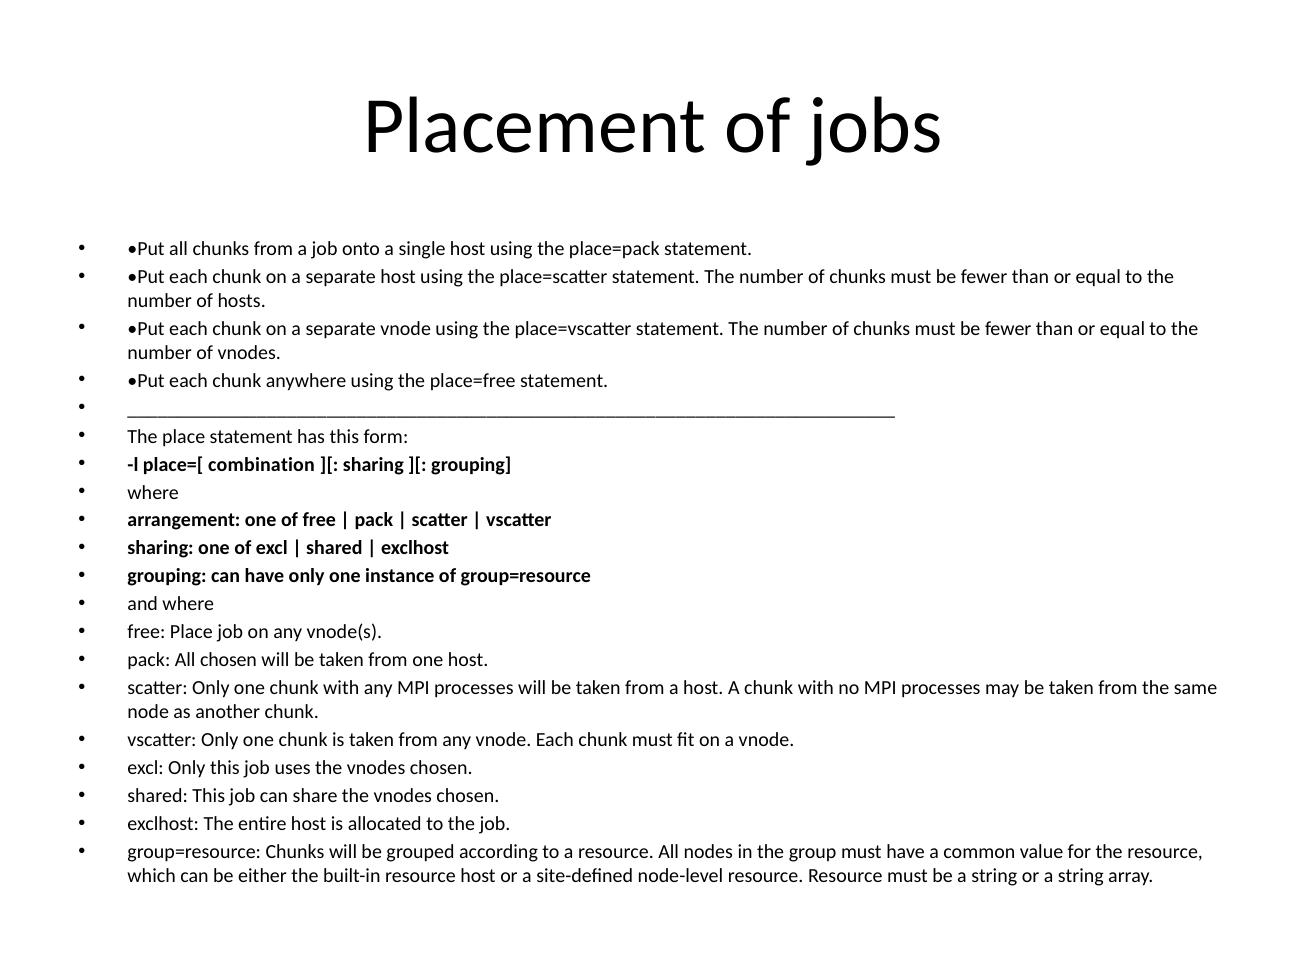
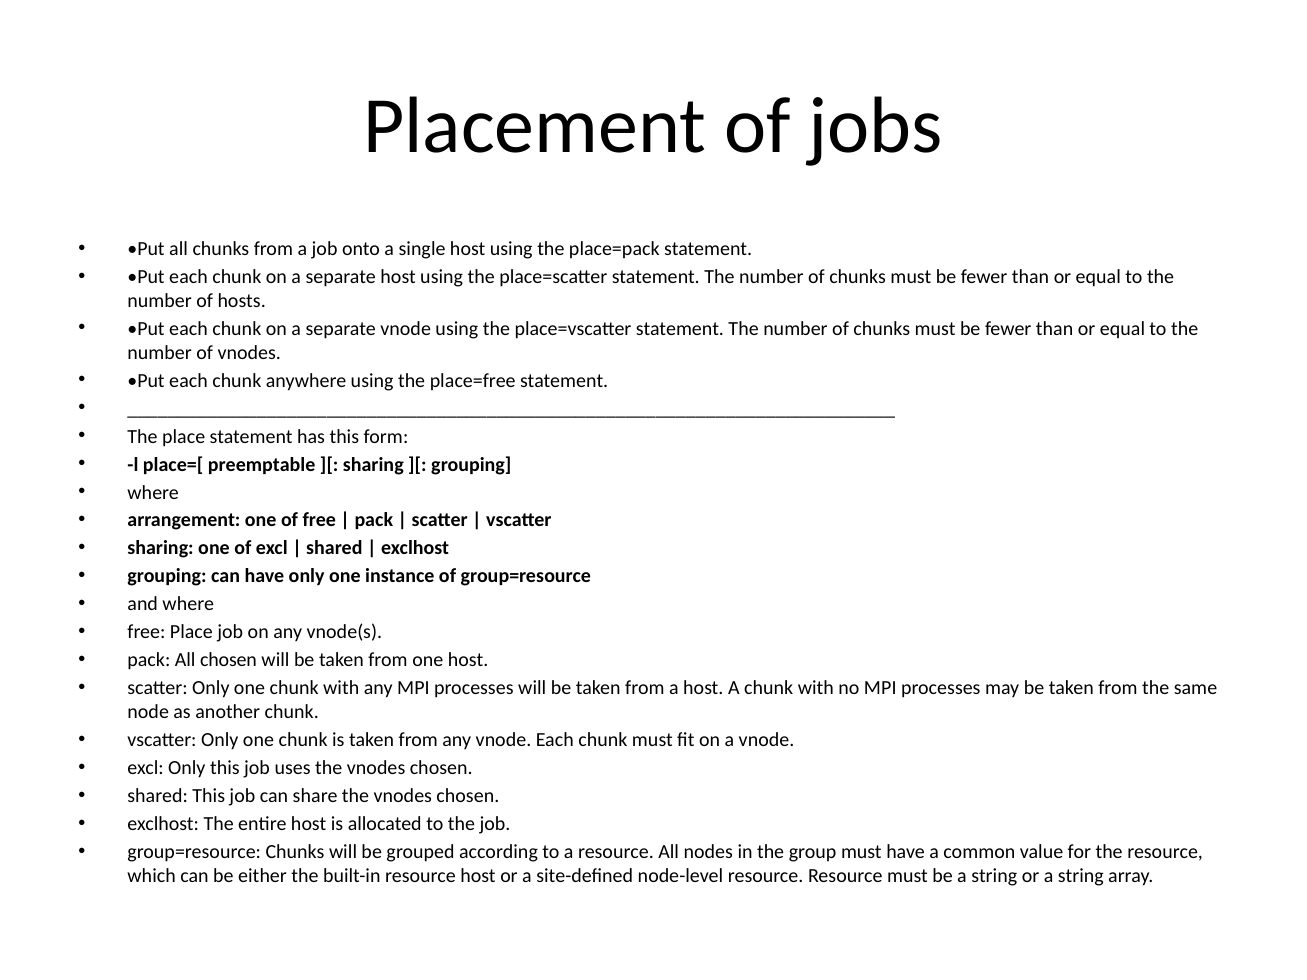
combination: combination -> preemptable
